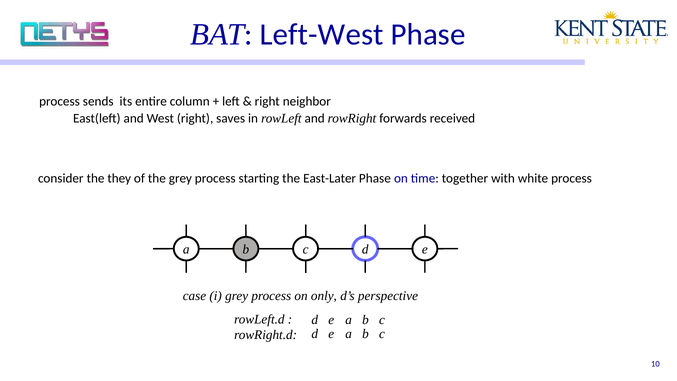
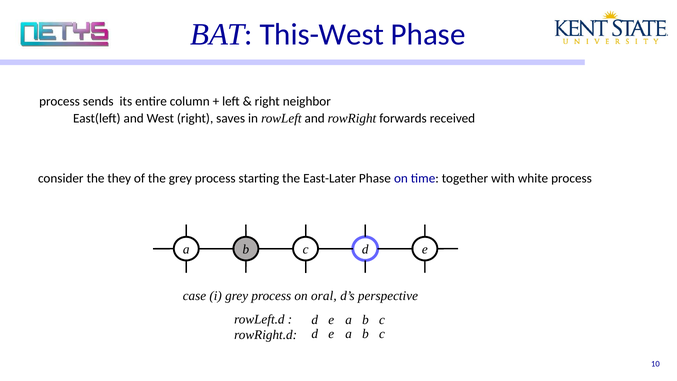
Left-West: Left-West -> This-West
only: only -> oral
